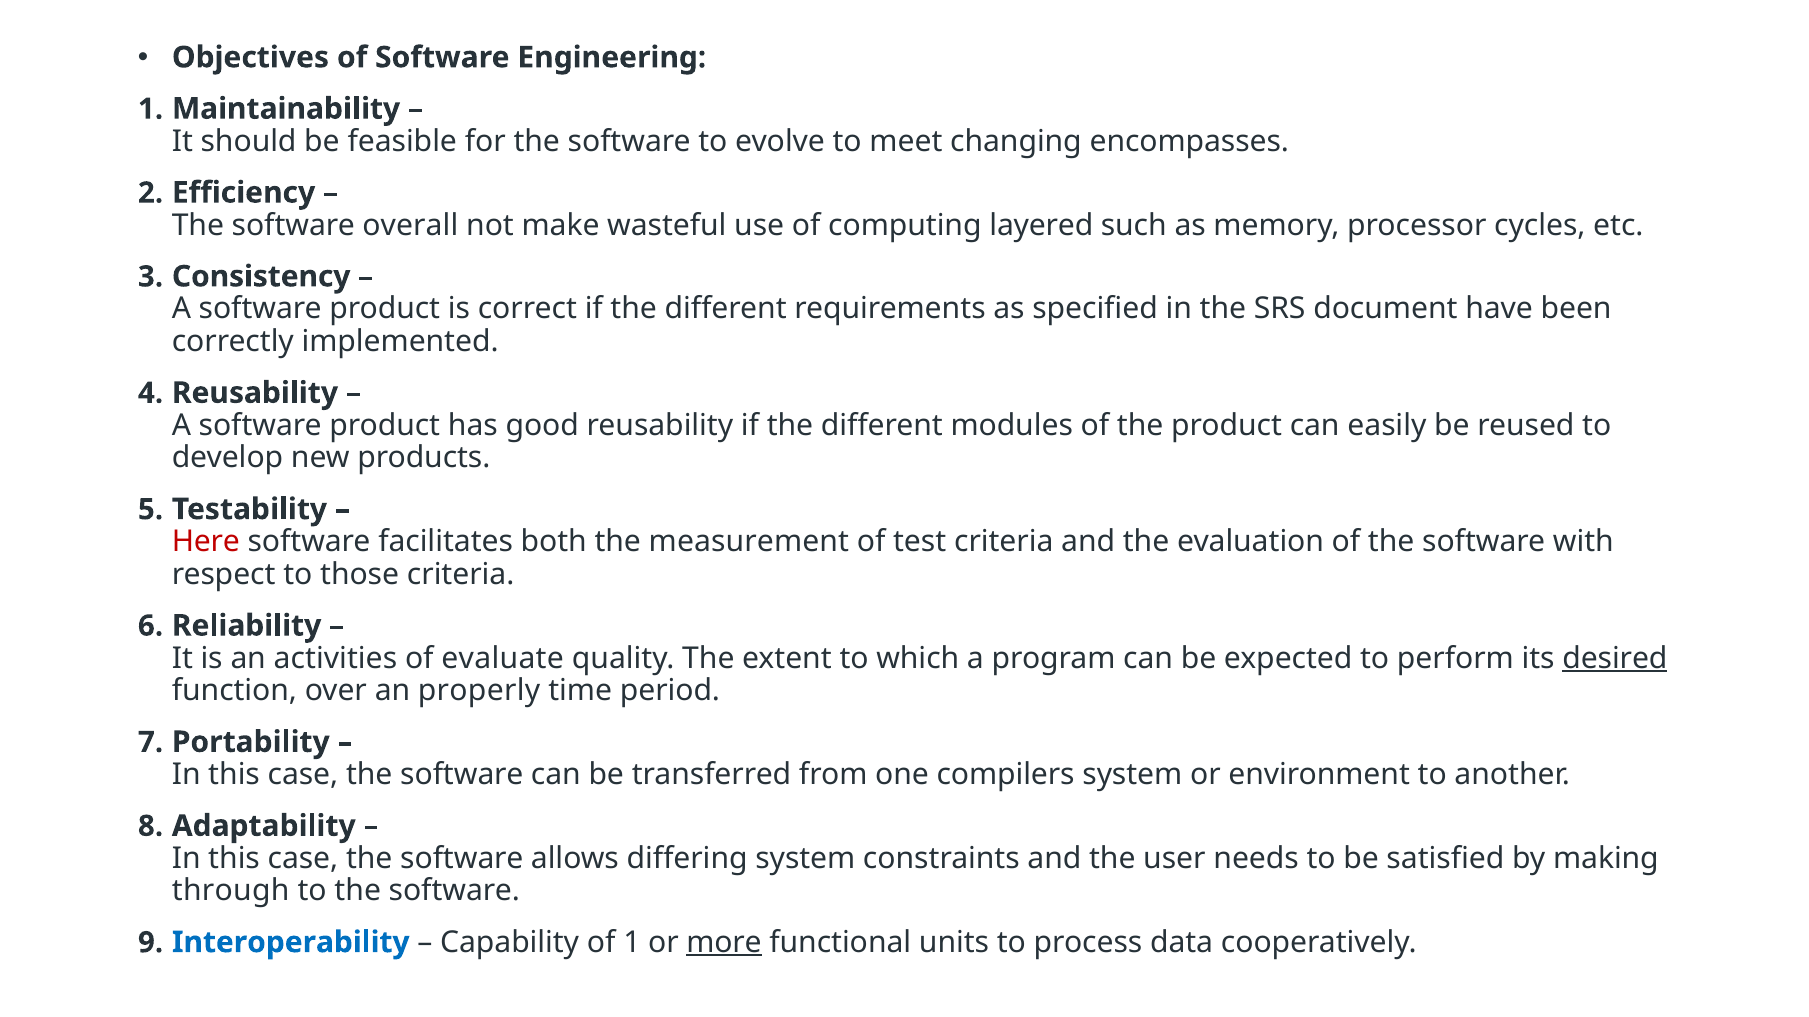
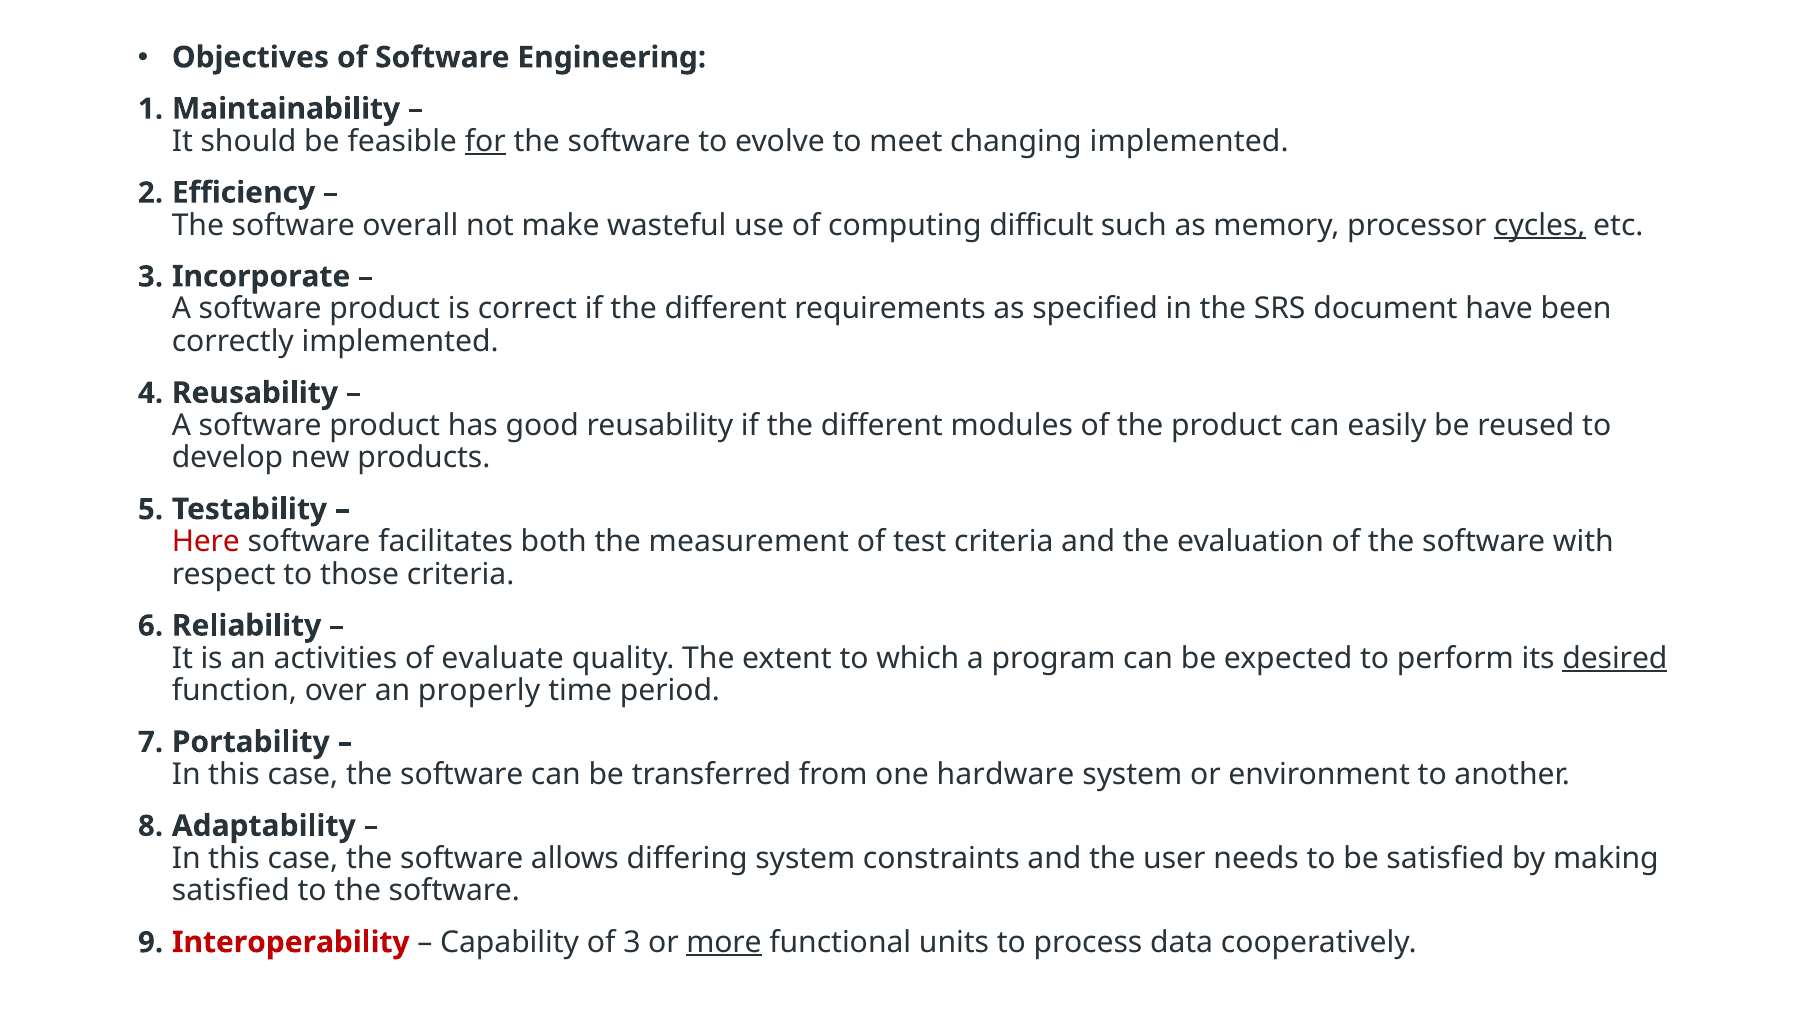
for underline: none -> present
changing encompasses: encompasses -> implemented
layered: layered -> difficult
cycles underline: none -> present
Consistency: Consistency -> Incorporate
compilers: compilers -> hardware
through at (231, 891): through -> satisfied
Interoperability colour: blue -> red
of 1: 1 -> 3
